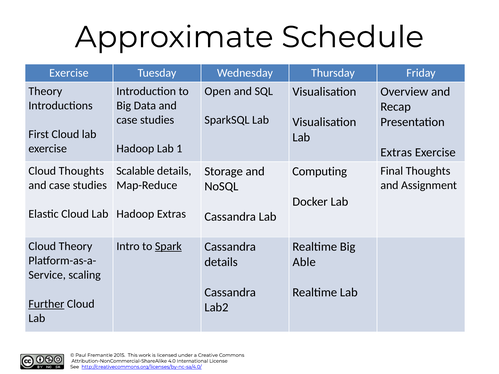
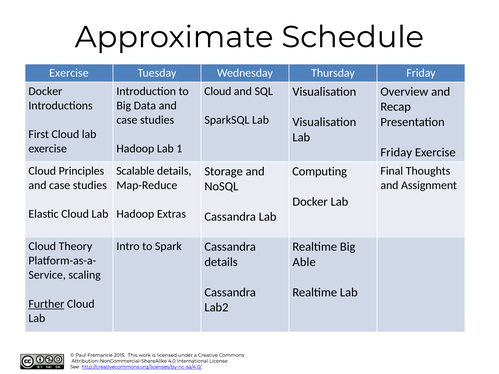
Theory at (45, 91): Theory -> Docker
Open at (218, 91): Open -> Cloud
Extras at (396, 153): Extras -> Friday
Cloud Thoughts: Thoughts -> Principles
Spark underline: present -> none
